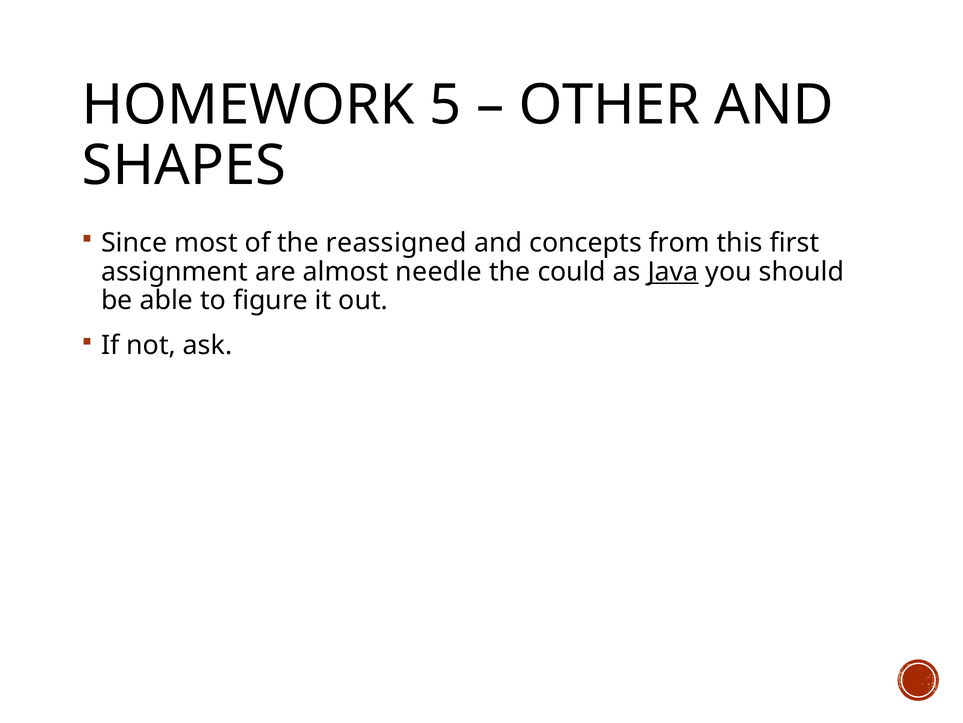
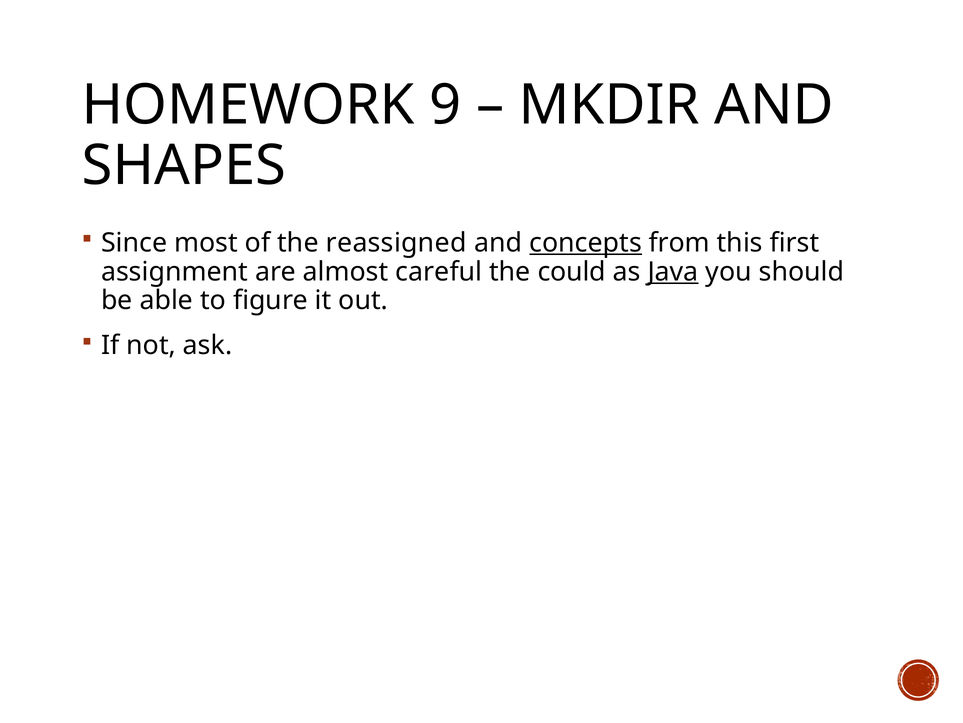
5: 5 -> 9
OTHER: OTHER -> MKDIR
concepts underline: none -> present
needle: needle -> careful
